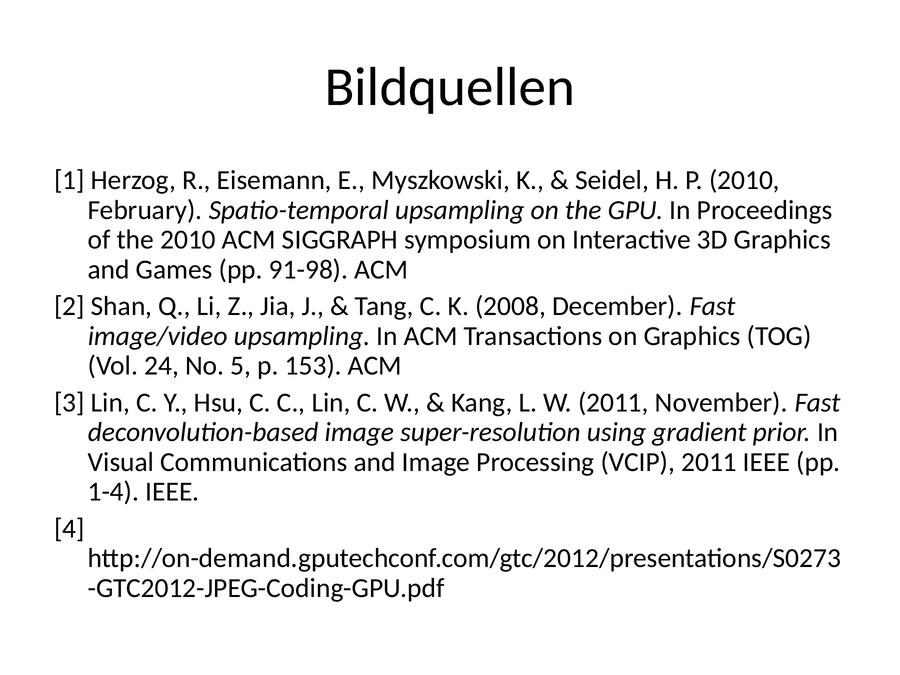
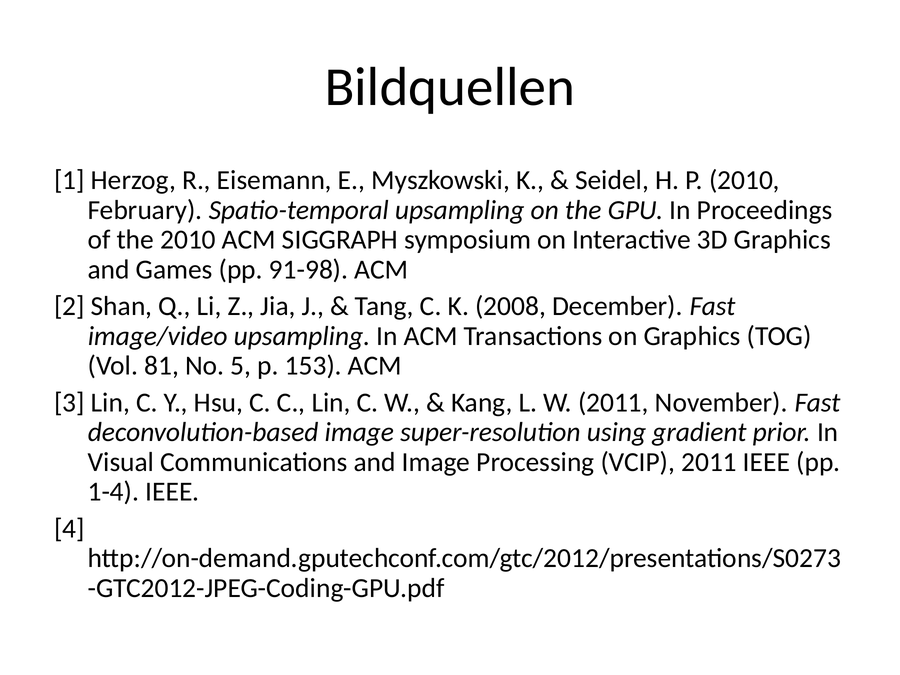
24: 24 -> 81
